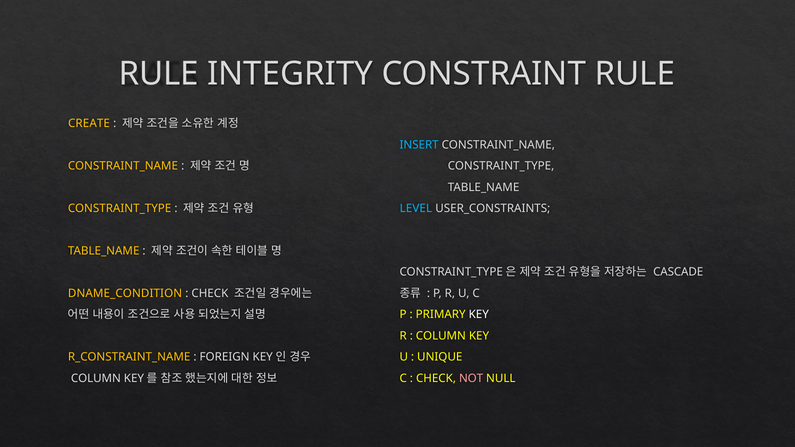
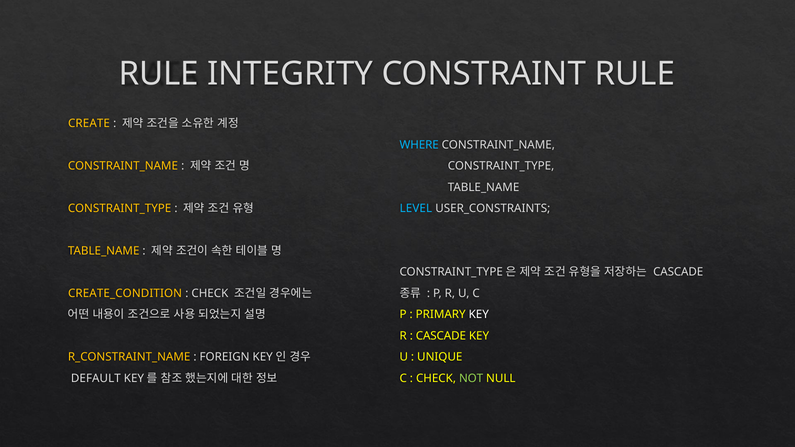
INSERT: INSERT -> WHERE
DNAME_CONDITION: DNAME_CONDITION -> CREATE_CONDITION
COLUMN at (441, 336): COLUMN -> CASCADE
COLUMN at (96, 378): COLUMN -> DEFAULT
NOT colour: pink -> light green
